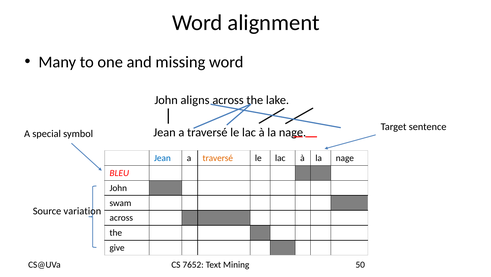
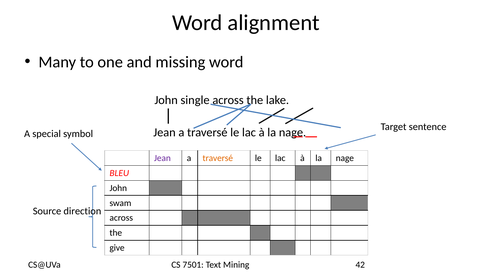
aligns: aligns -> single
Jean at (162, 158) colour: blue -> purple
variation: variation -> direction
7652: 7652 -> 7501
50: 50 -> 42
